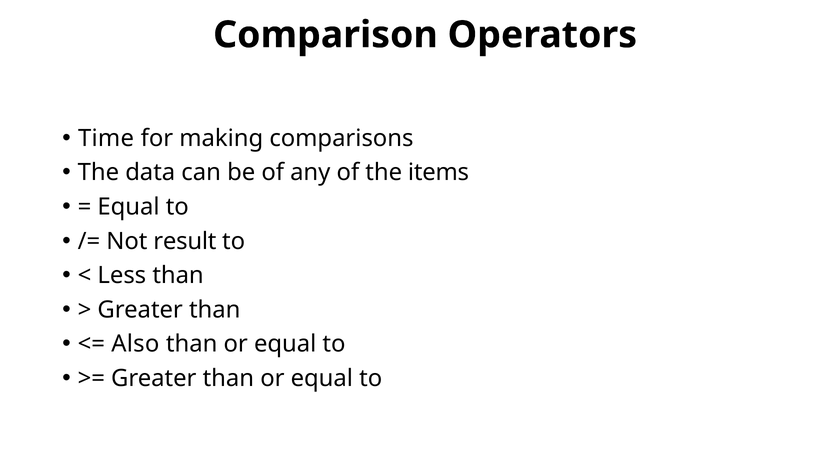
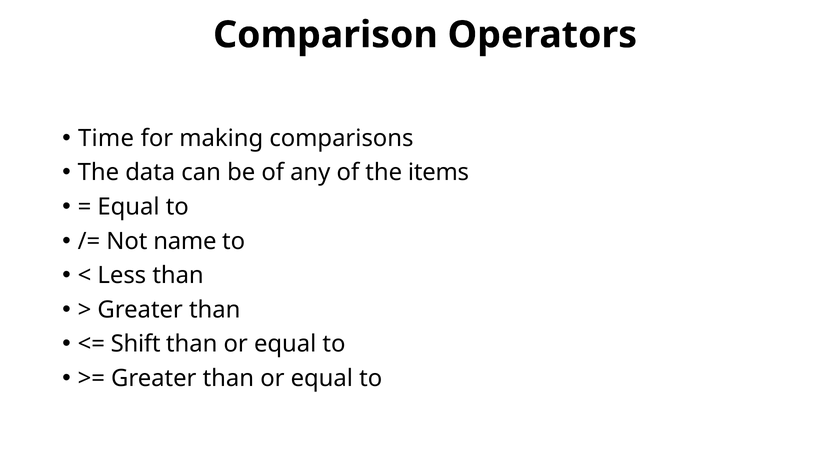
result: result -> name
Also: Also -> Shift
